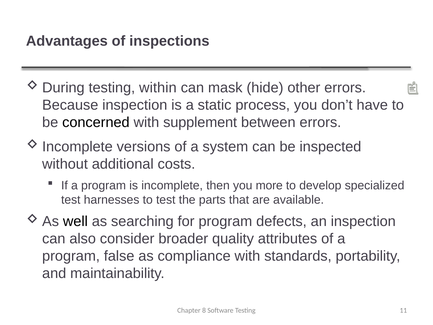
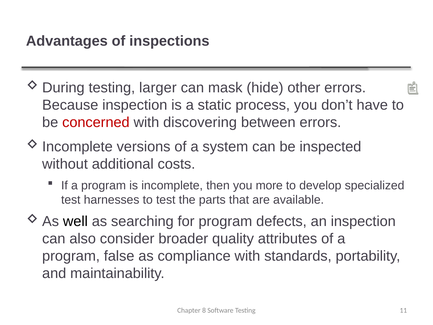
within: within -> larger
concerned colour: black -> red
supplement: supplement -> discovering
